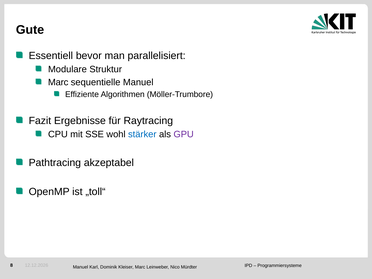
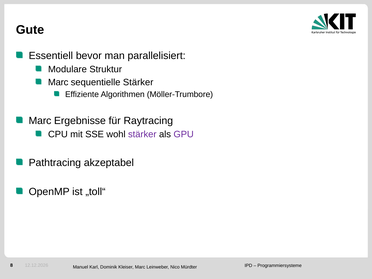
sequentielle Manuel: Manuel -> Stärker
Fazit at (40, 121): Fazit -> Marc
stärker at (142, 134) colour: blue -> purple
